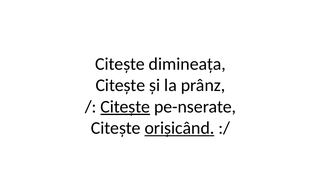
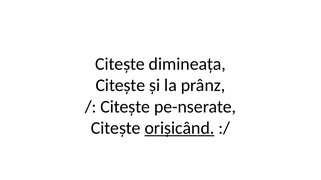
Citește at (125, 107) underline: present -> none
